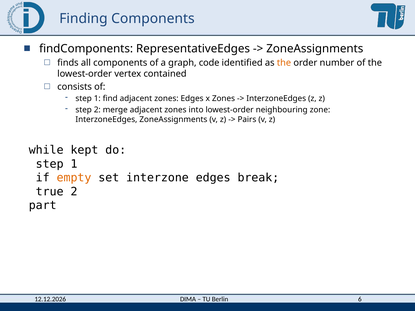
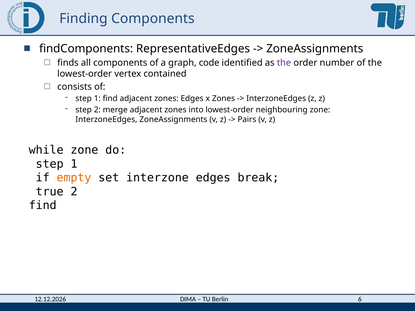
the at (284, 63) colour: orange -> purple
while kept: kept -> zone
part at (43, 206): part -> find
